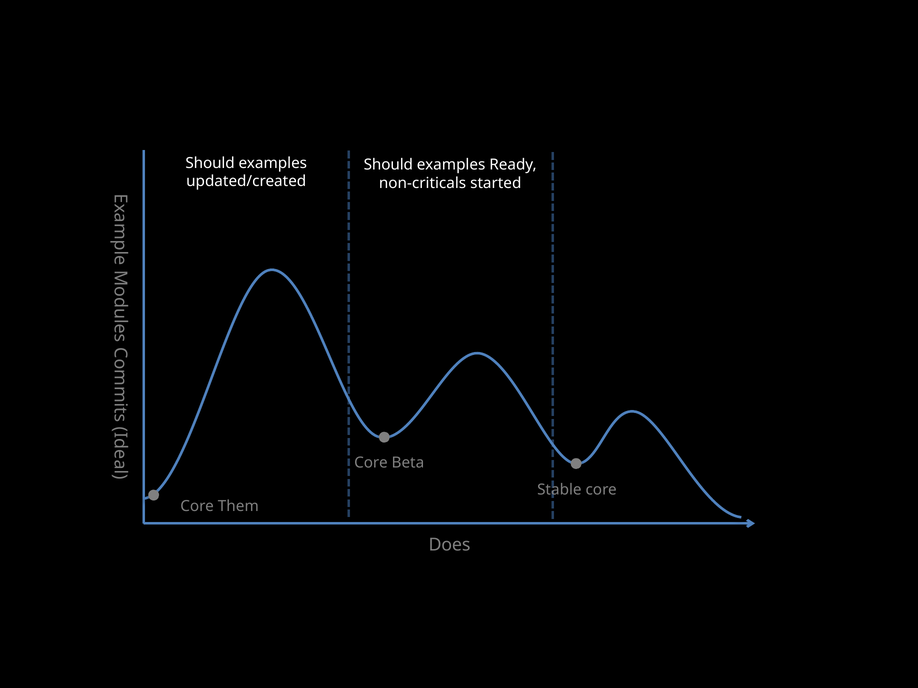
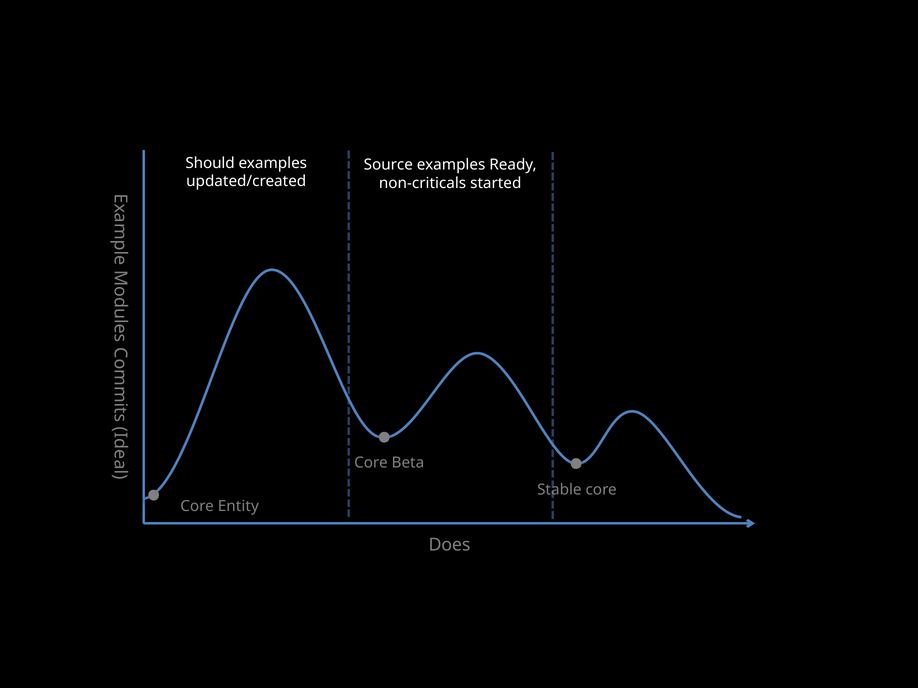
Should at (388, 165): Should -> Source
Them: Them -> Entity
